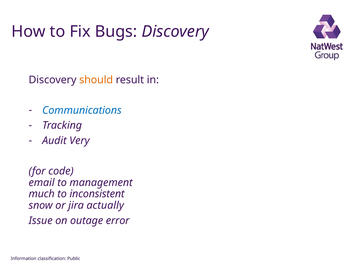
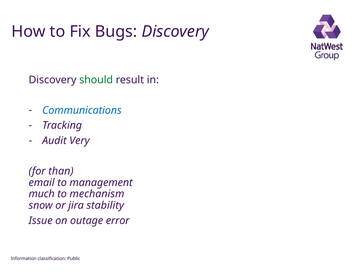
should colour: orange -> green
code: code -> than
inconsistent: inconsistent -> mechanism
actually: actually -> stability
